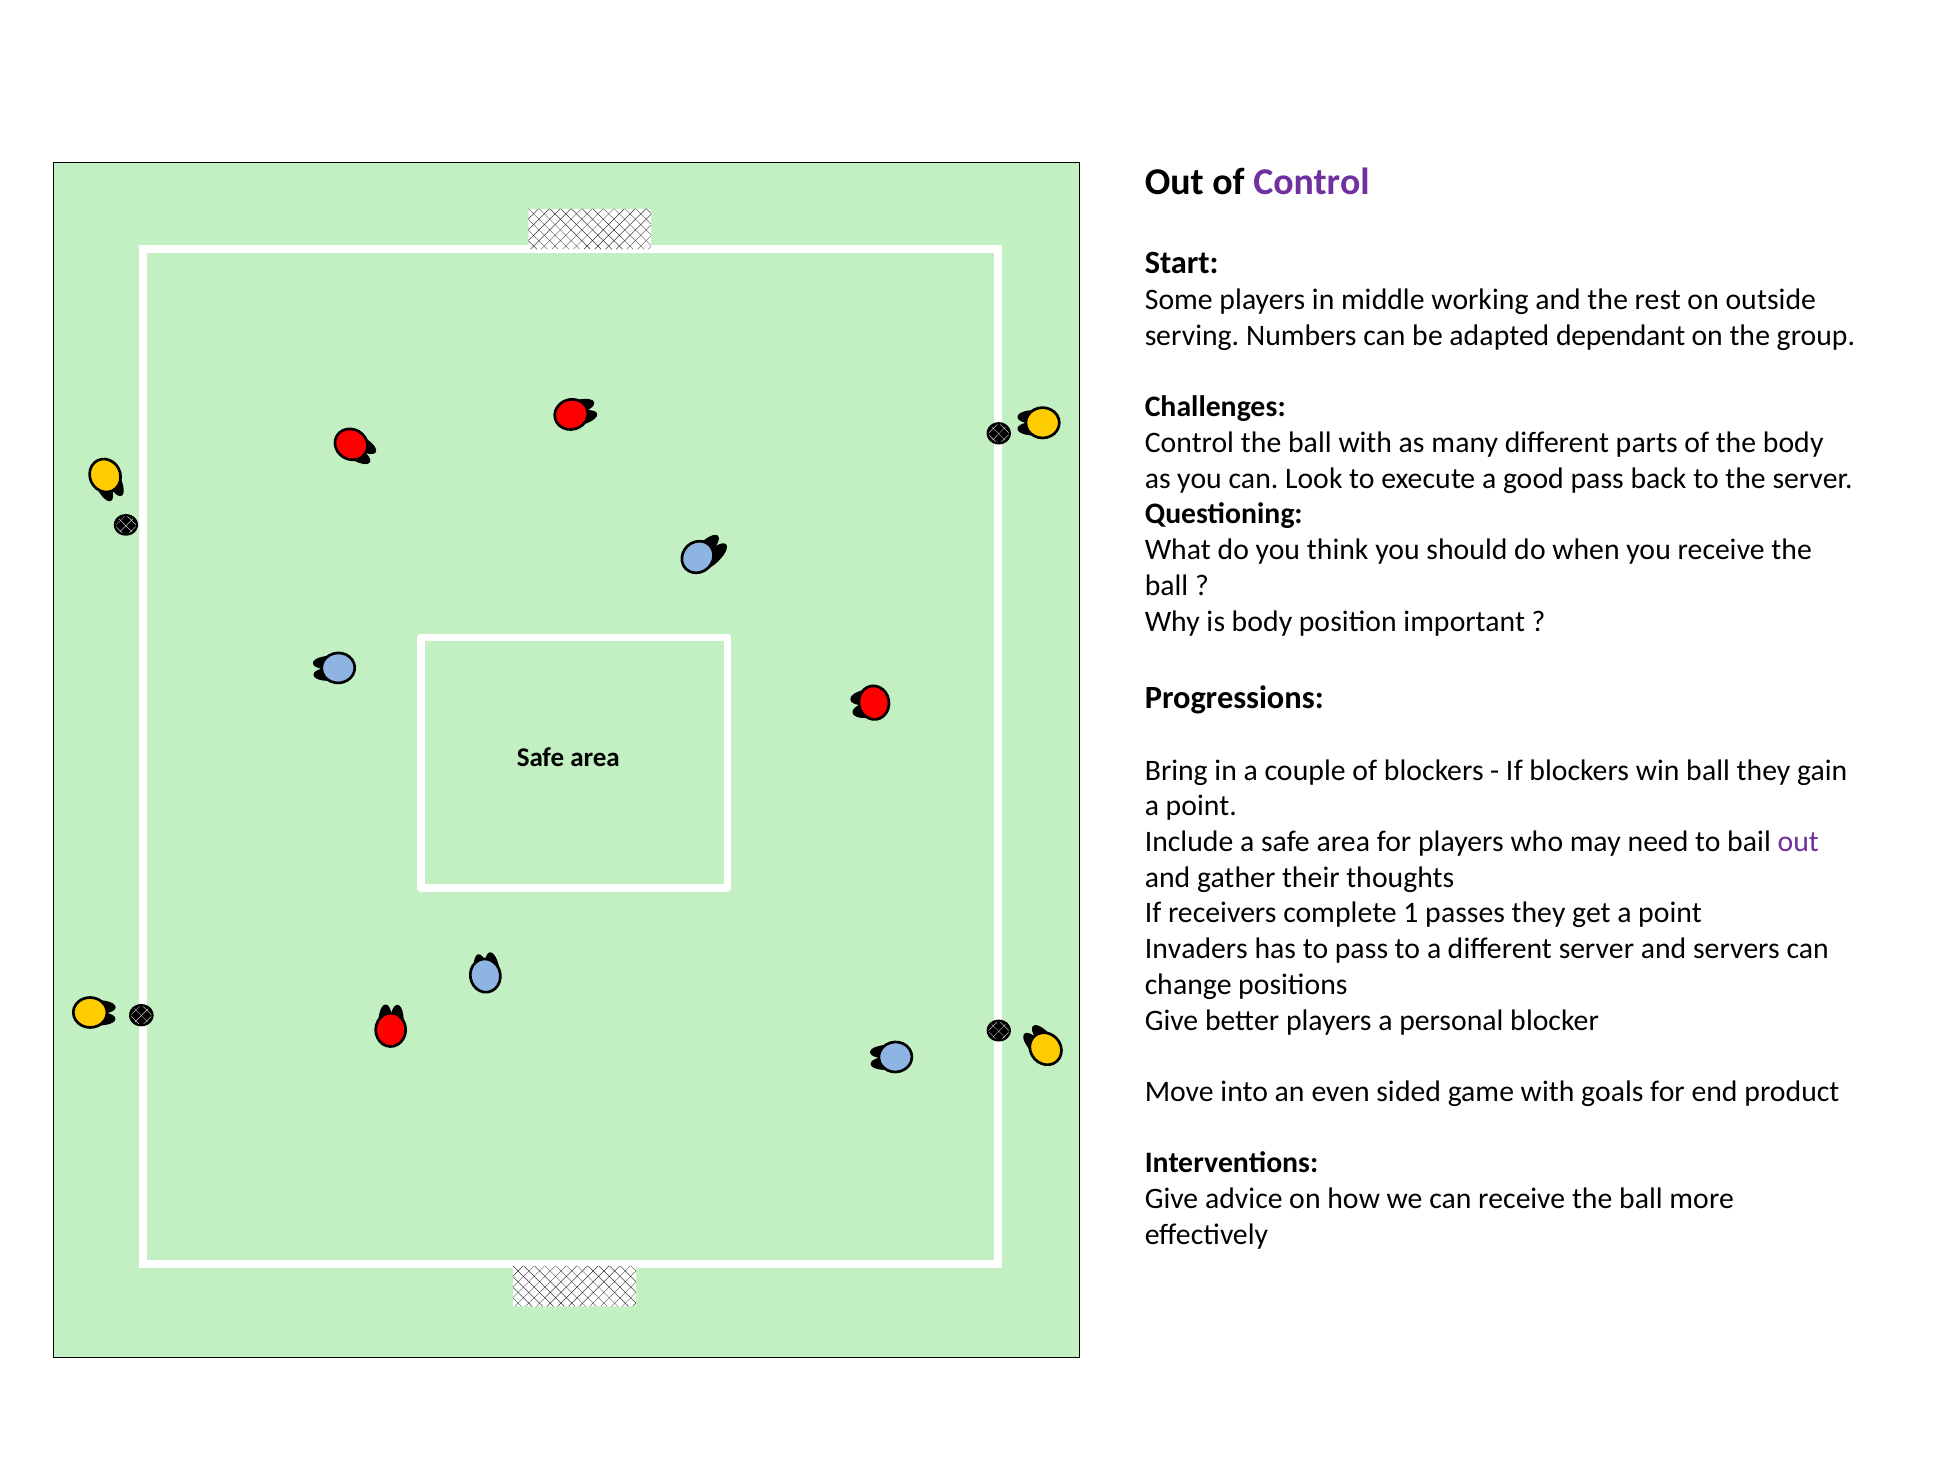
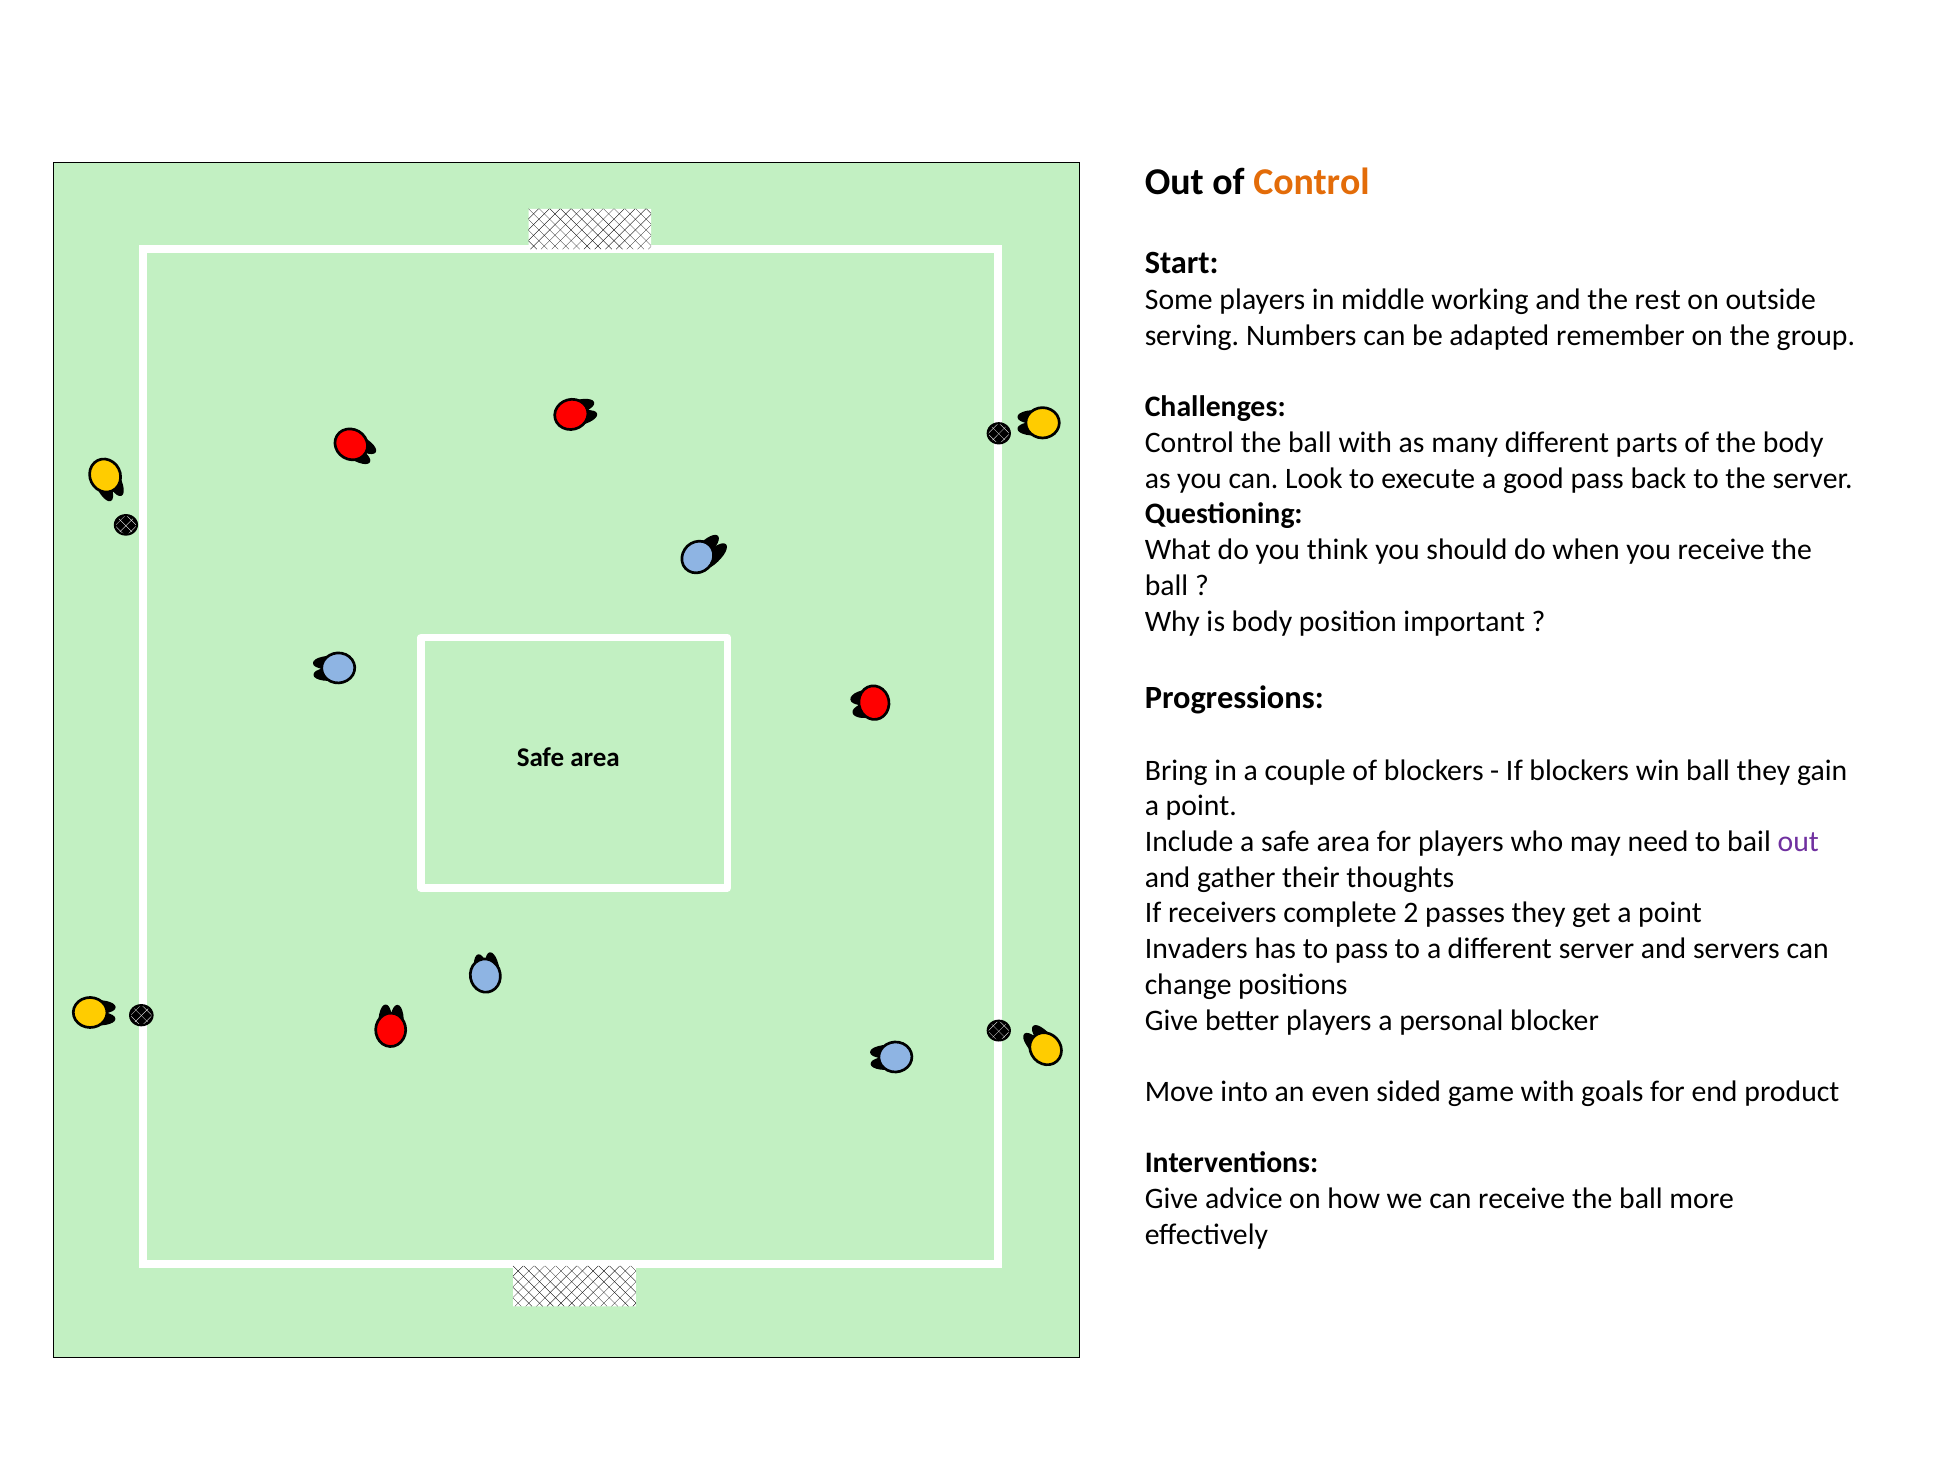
Control at (1311, 182) colour: purple -> orange
dependant: dependant -> remember
1: 1 -> 2
